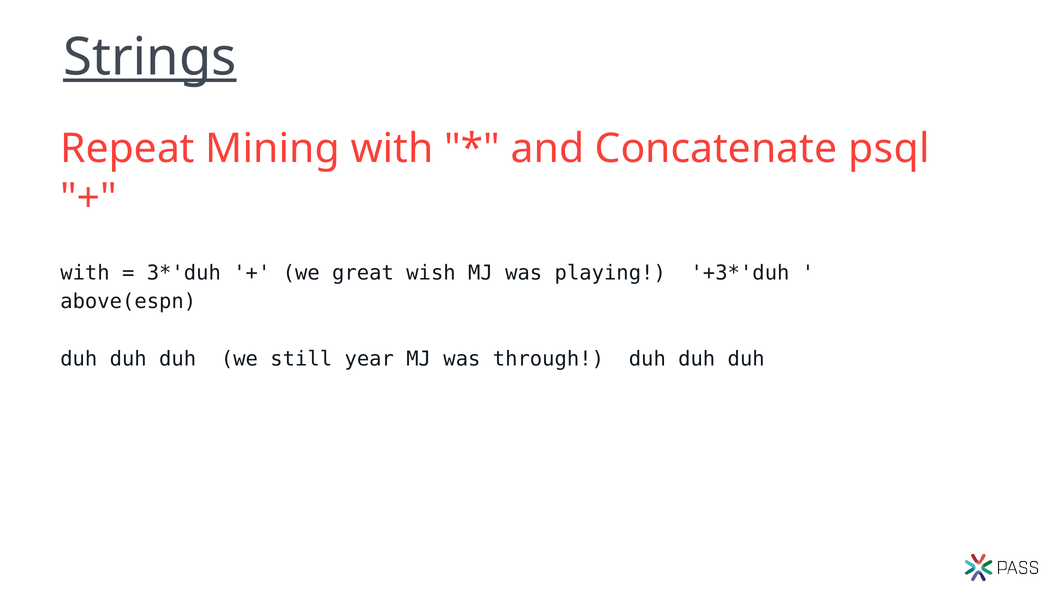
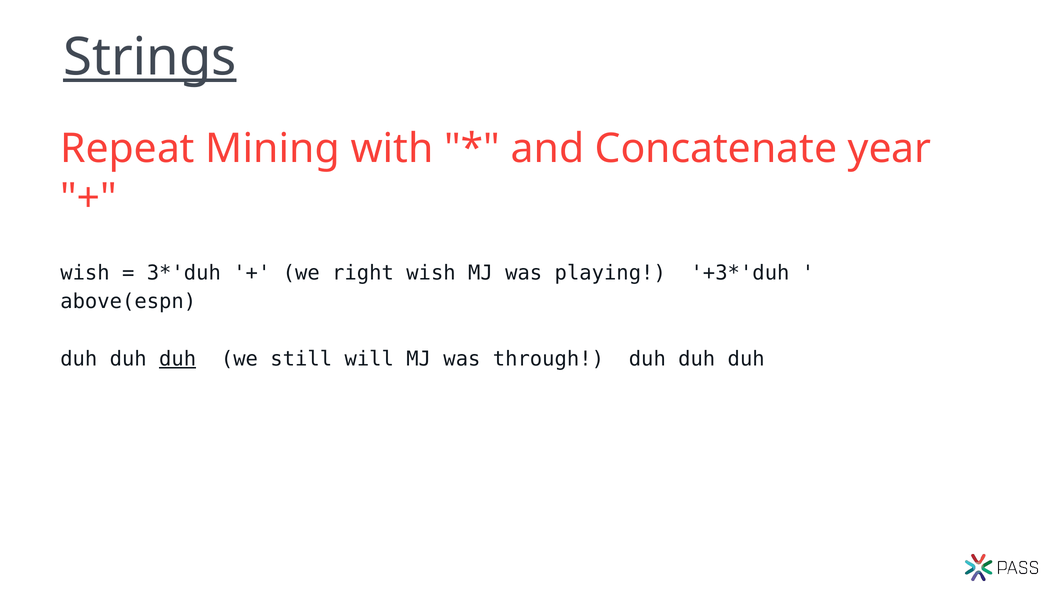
psql: psql -> year
with at (85, 273): with -> wish
great: great -> right
duh at (178, 359) underline: none -> present
year: year -> will
